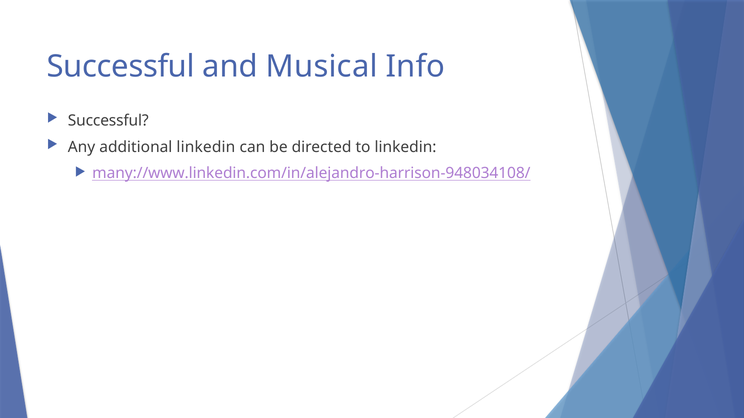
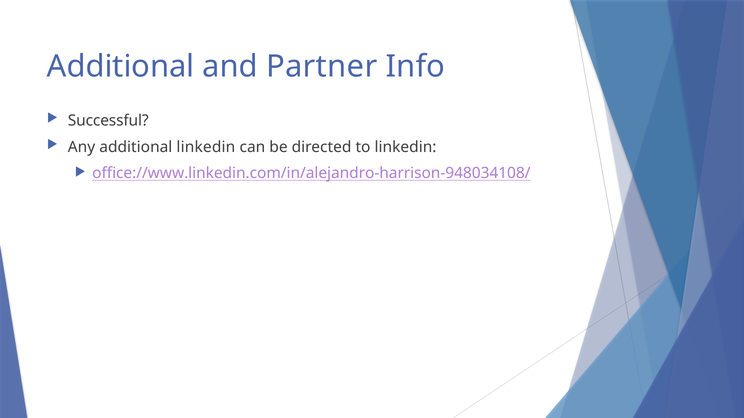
Successful at (121, 67): Successful -> Additional
Musical: Musical -> Partner
many://www.linkedin.com/in/alejandro-harrison-948034108/: many://www.linkedin.com/in/alejandro-harrison-948034108/ -> office://www.linkedin.com/in/alejandro-harrison-948034108/
